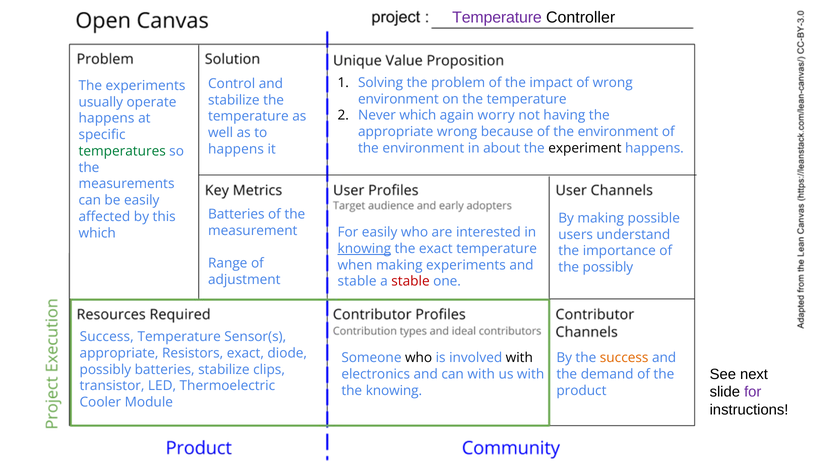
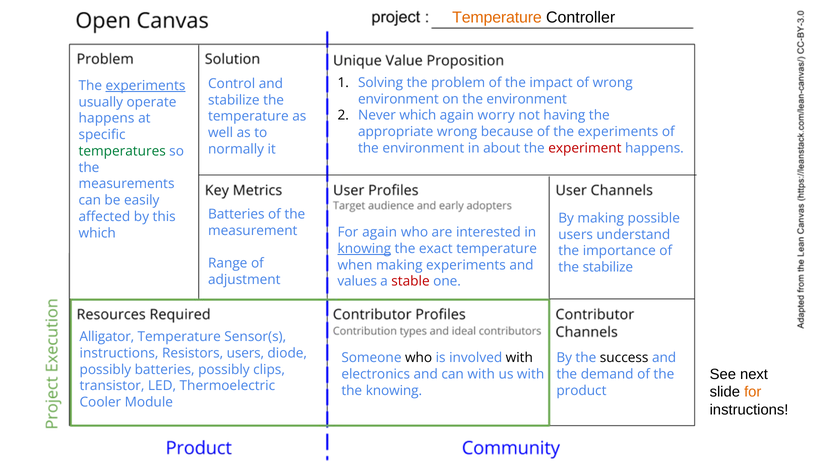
Temperature at (497, 17) colour: purple -> orange
experiments at (145, 86) underline: none -> present
on the temperature: temperature -> environment
because of the environment: environment -> experiments
experiment colour: black -> red
happens at (236, 149): happens -> normally
For easily: easily -> again
the possibly: possibly -> stabilize
stable at (357, 281): stable -> values
Success at (107, 337): Success -> Alligator
appropriate at (119, 353): appropriate -> instructions
Resistors exact: exact -> users
success at (624, 358) colour: orange -> black
batteries stabilize: stabilize -> possibly
for at (753, 392) colour: purple -> orange
